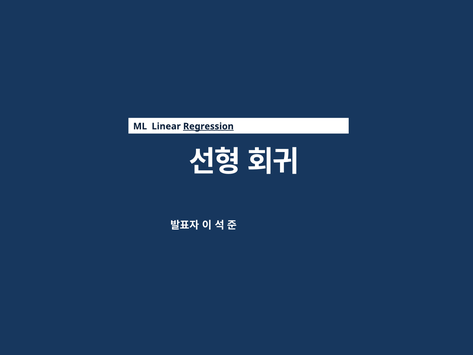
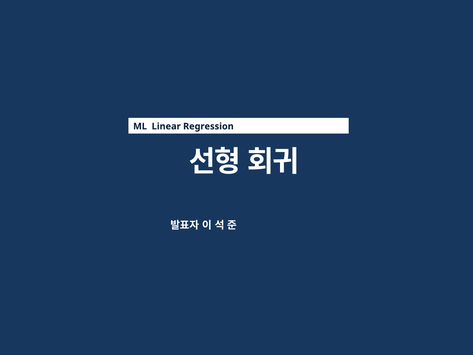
Regression underline: present -> none
